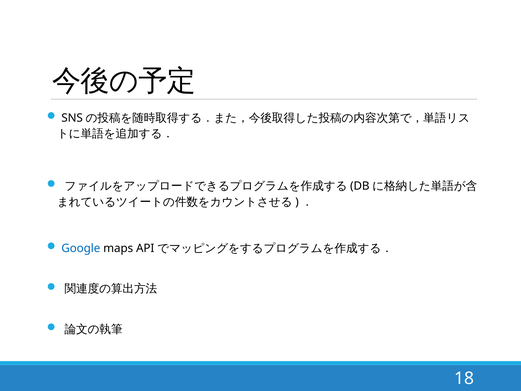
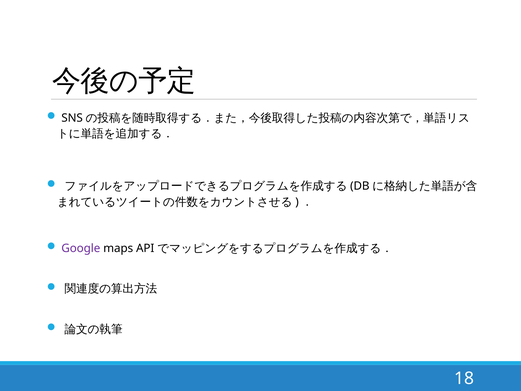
Google colour: blue -> purple
